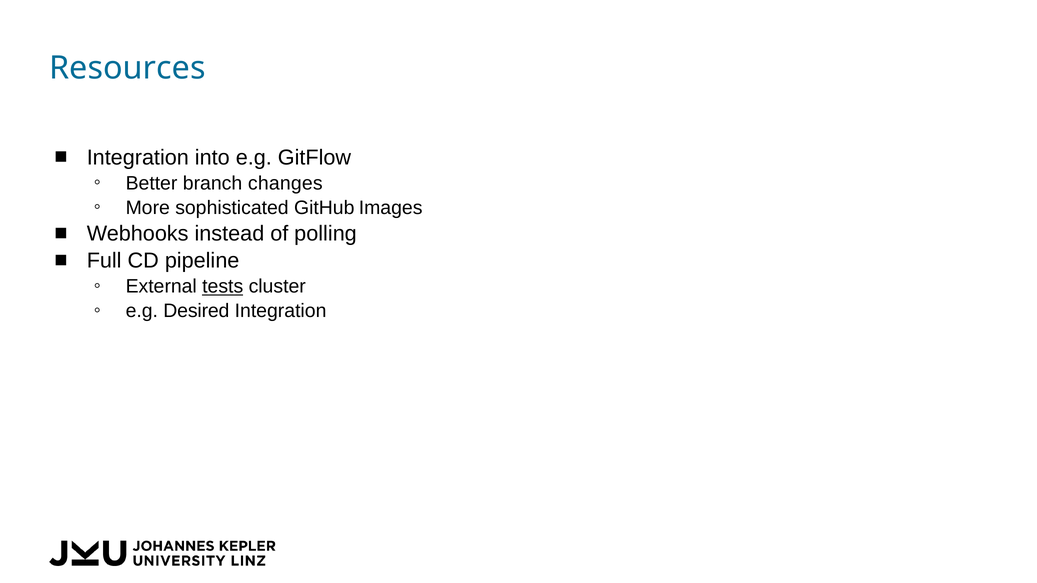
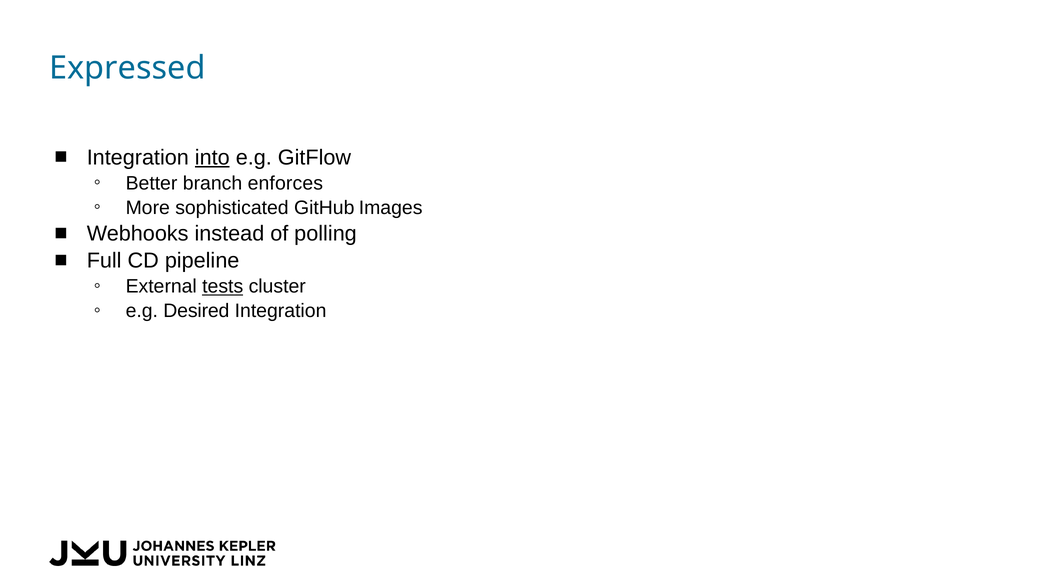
Resources: Resources -> Expressed
into underline: none -> present
changes: changes -> enforces
